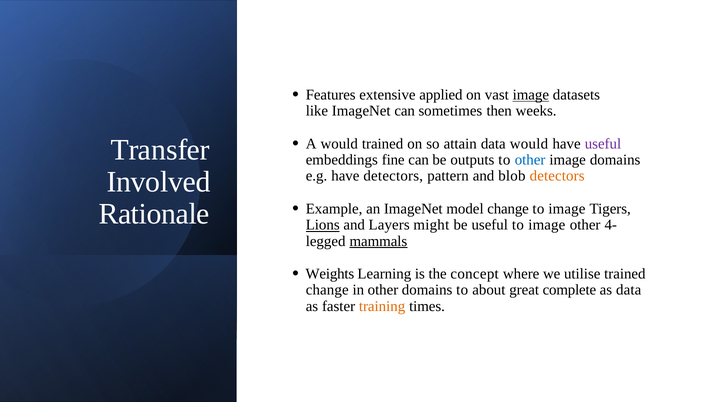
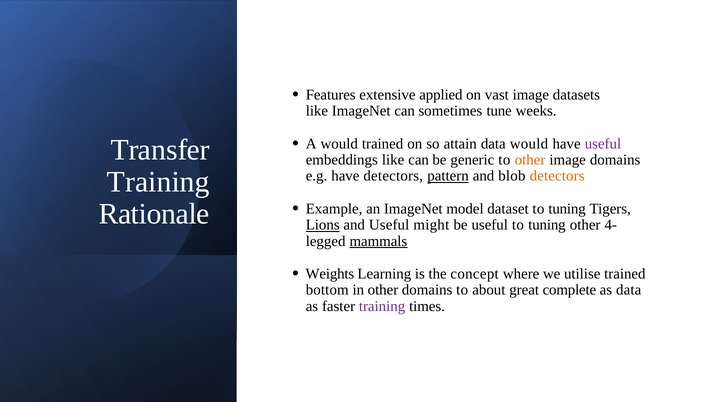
image at (531, 95) underline: present -> none
then: then -> tune
embeddings fine: fine -> like
outputs: outputs -> generic
other at (530, 160) colour: blue -> orange
Involved at (159, 182): Involved -> Training
pattern underline: none -> present
model change: change -> dataset
image at (567, 209): image -> tuning
and Layers: Layers -> Useful
useful to image: image -> tuning
change at (327, 290): change -> bottom
training at (382, 306) colour: orange -> purple
